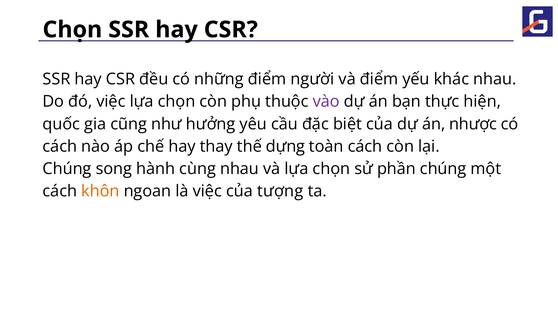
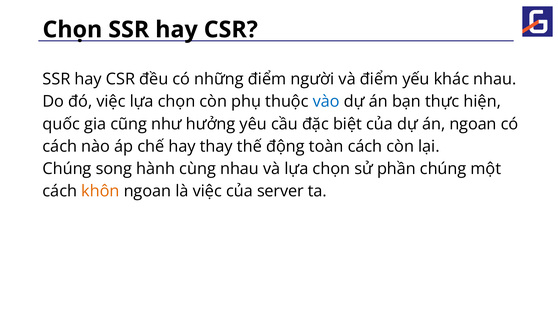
vào colour: purple -> blue
án nhược: nhược -> ngoan
dựng: dựng -> động
tượng: tượng -> server
